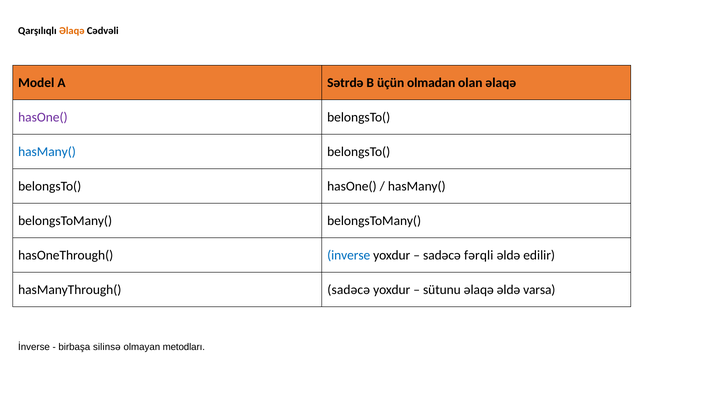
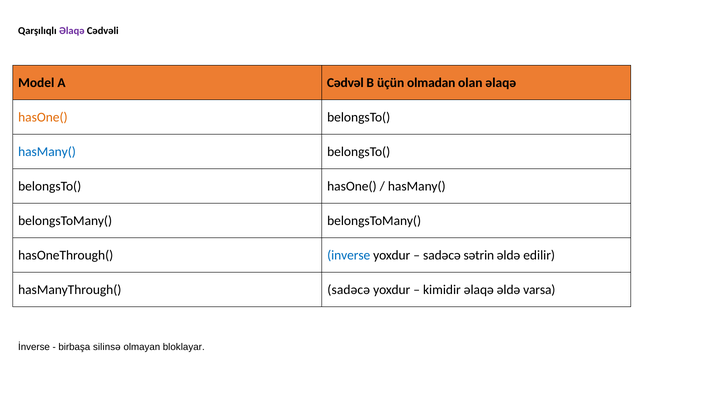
Əlaqə at (72, 31) colour: orange -> purple
Sətrdə: Sətrdə -> Cədvəl
hasOne( at (43, 117) colour: purple -> orange
fərqli: fərqli -> sətrin
sütunu: sütunu -> kimidir
metodları: metodları -> bloklayar
